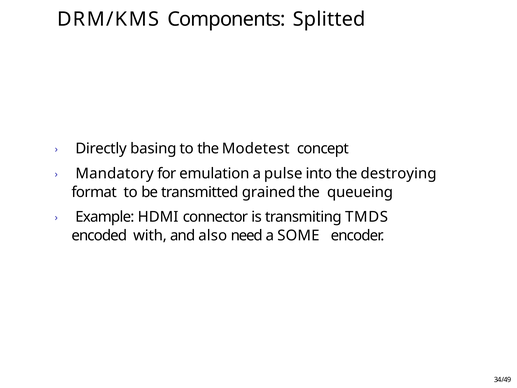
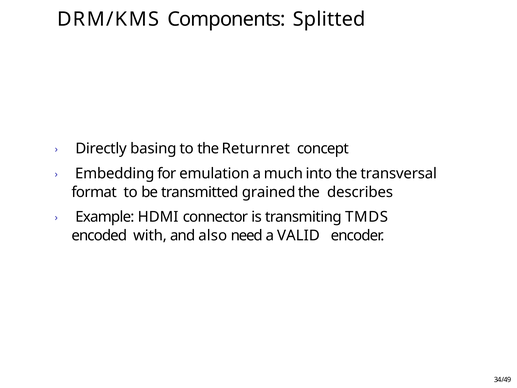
Modetest: Modetest -> Returnret
Mandatory: Mandatory -> Embedding
pulse: pulse -> much
destroying: destroying -> transversal
queueing: queueing -> describes
SOME: SOME -> VALID
